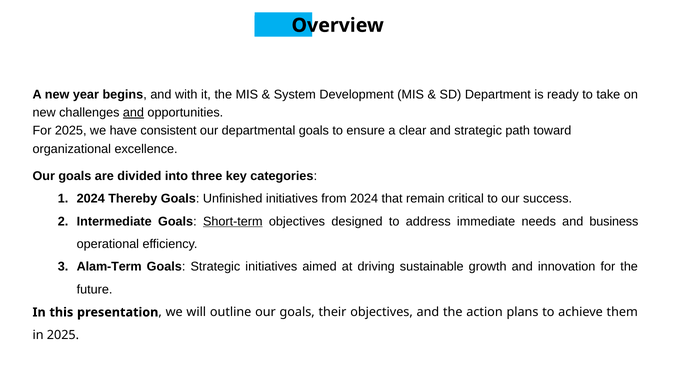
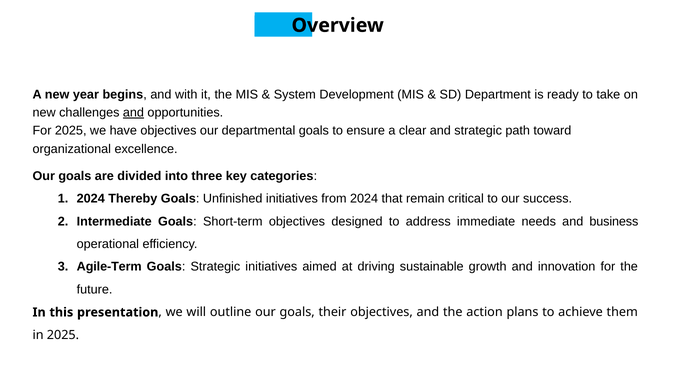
have consistent: consistent -> objectives
Short-term underline: present -> none
Alam-Term: Alam-Term -> Agile-Term
